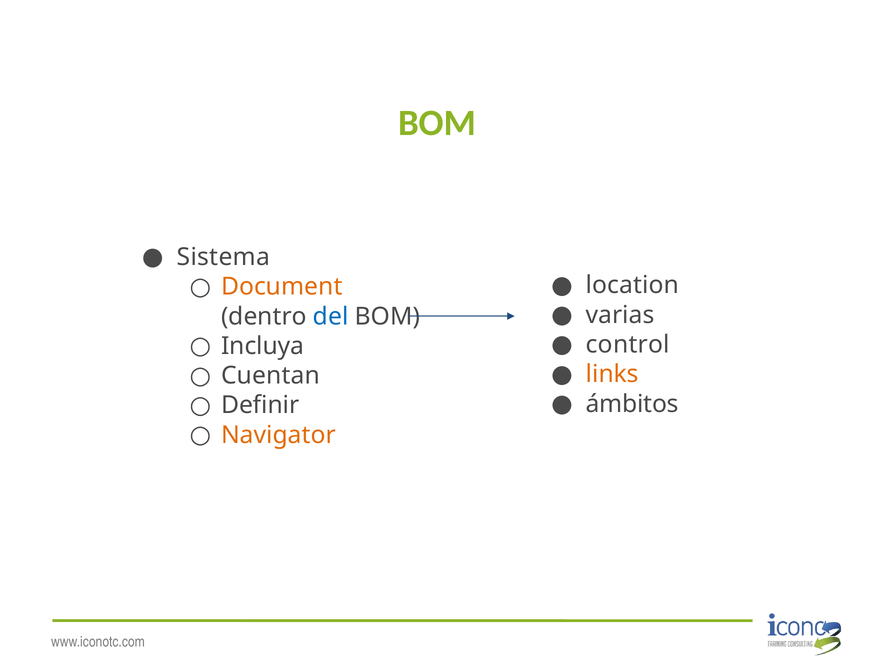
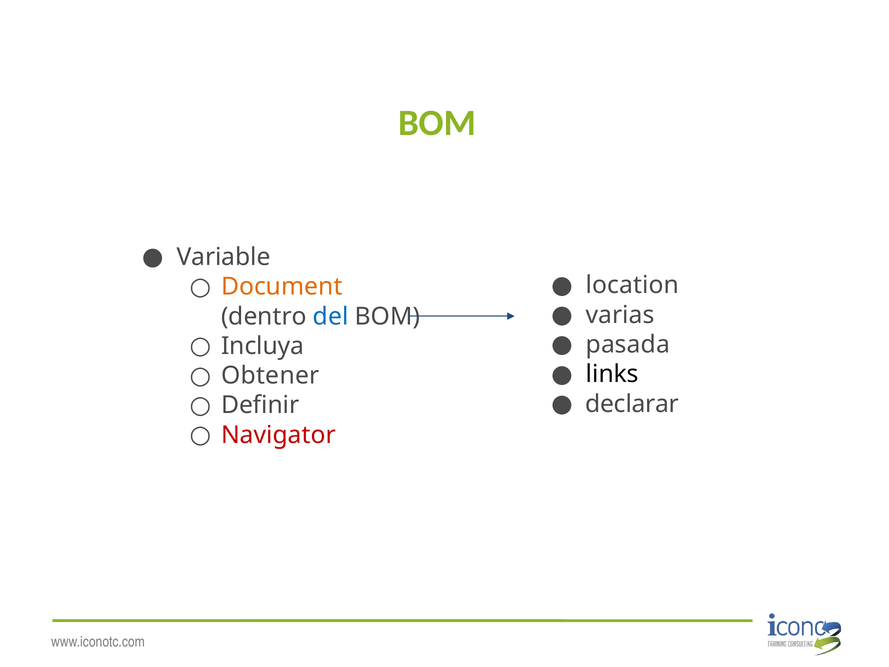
Sistema: Sistema -> Variable
control: control -> pasada
links colour: orange -> black
Cuentan: Cuentan -> Obtener
ámbitos: ámbitos -> declarar
Navigator colour: orange -> red
